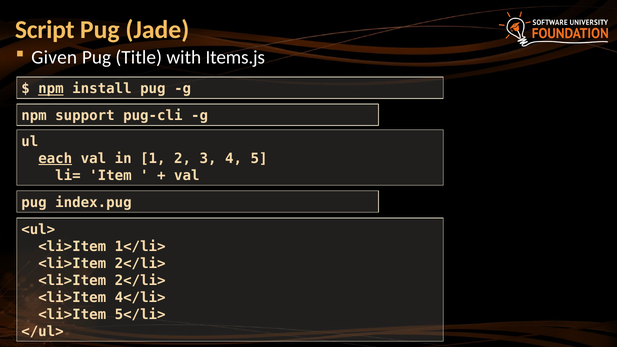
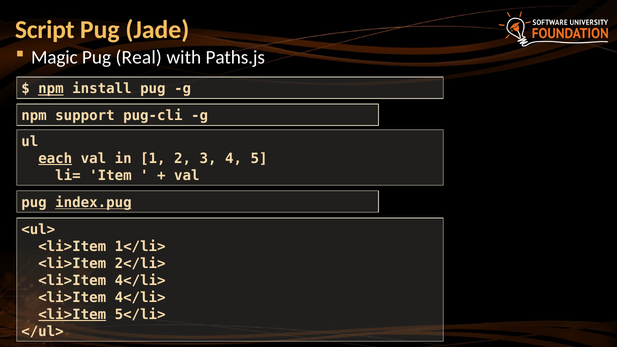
Given: Given -> Magic
Title: Title -> Real
Items.js: Items.js -> Paths.js
index.pug underline: none -> present
2</li> at (140, 281): 2</li> -> 4</li>
<li>Item at (72, 315) underline: none -> present
